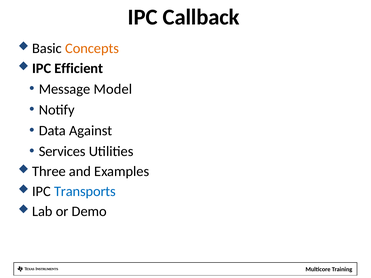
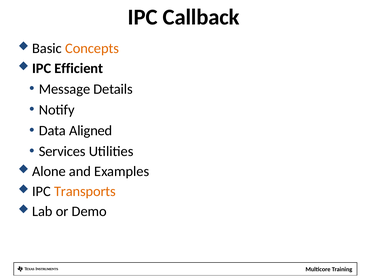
Model: Model -> Details
Against: Against -> Aligned
Three: Three -> Alone
Transports colour: blue -> orange
